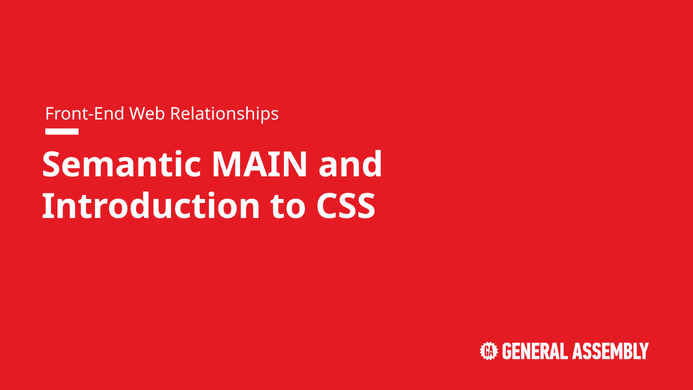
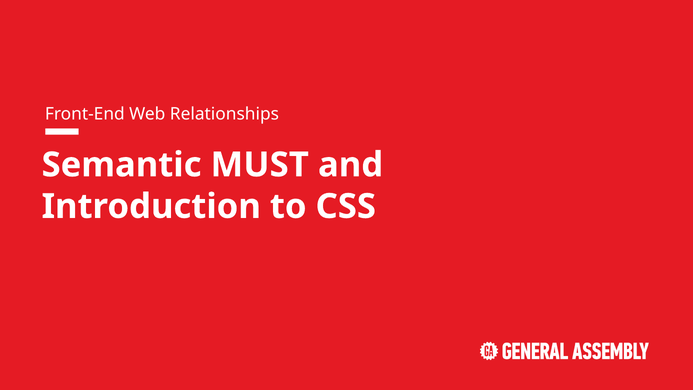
MAIN: MAIN -> MUST
